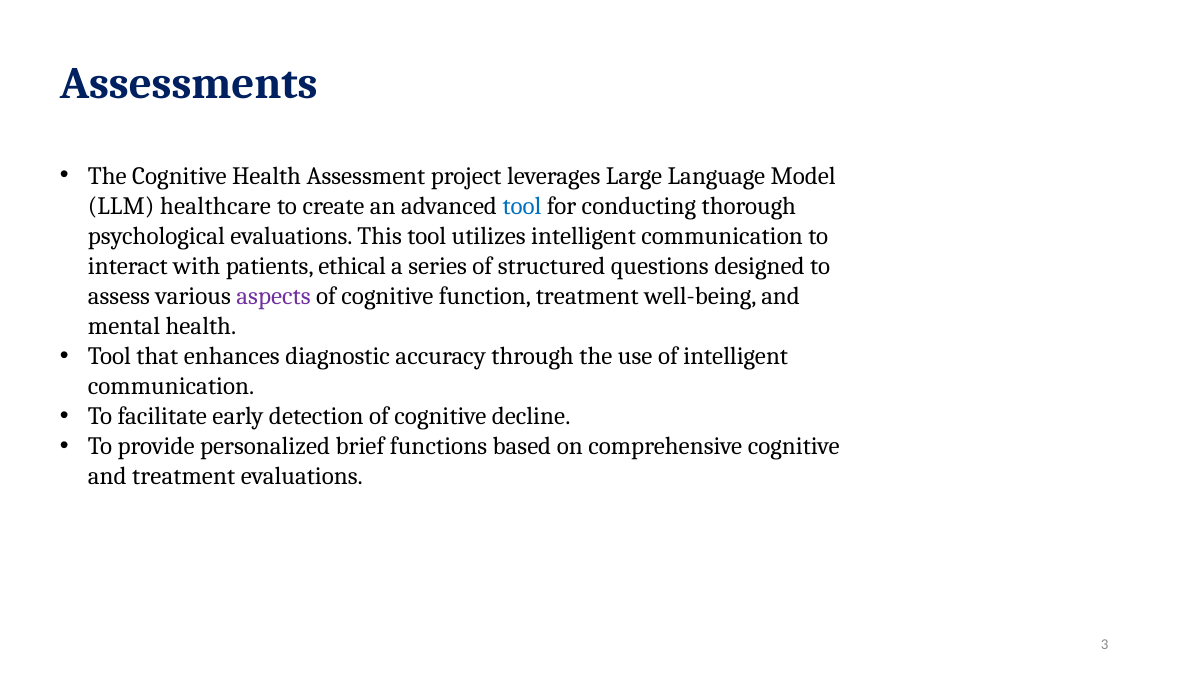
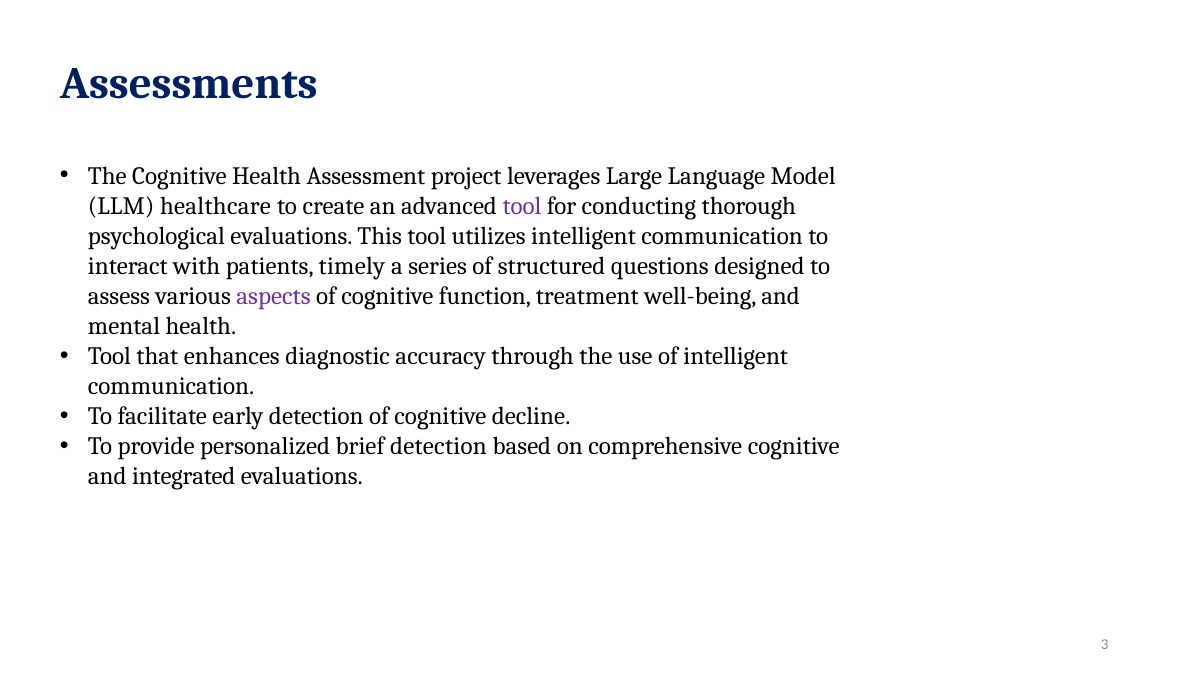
tool at (522, 206) colour: blue -> purple
ethical: ethical -> timely
brief functions: functions -> detection
and treatment: treatment -> integrated
